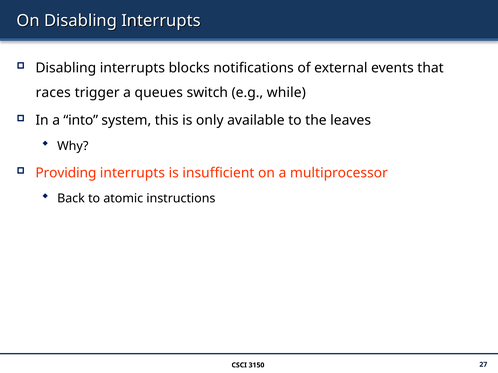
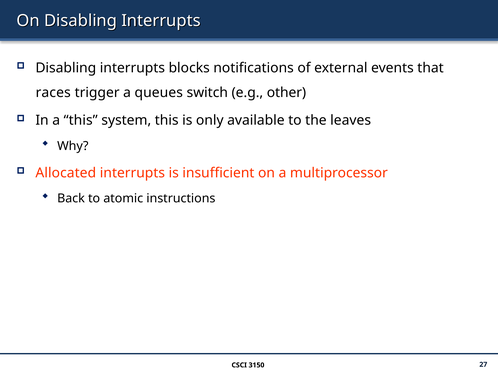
while: while -> other
a into: into -> this
Providing: Providing -> Allocated
